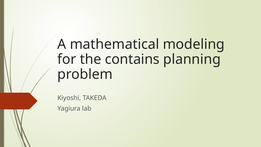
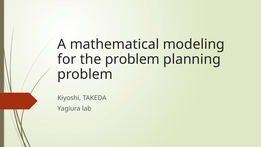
the contains: contains -> problem
